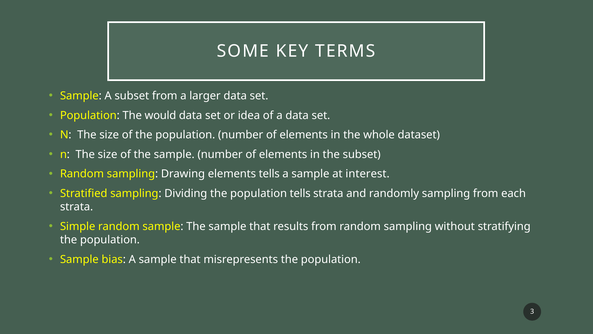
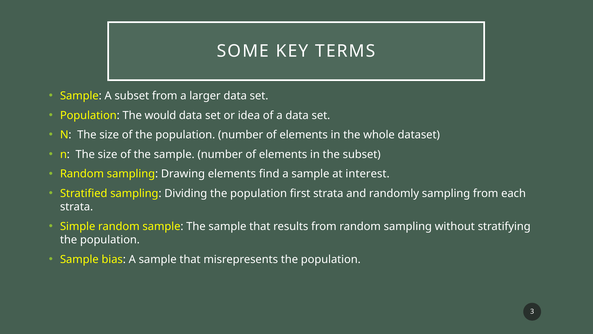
elements tells: tells -> find
population tells: tells -> first
